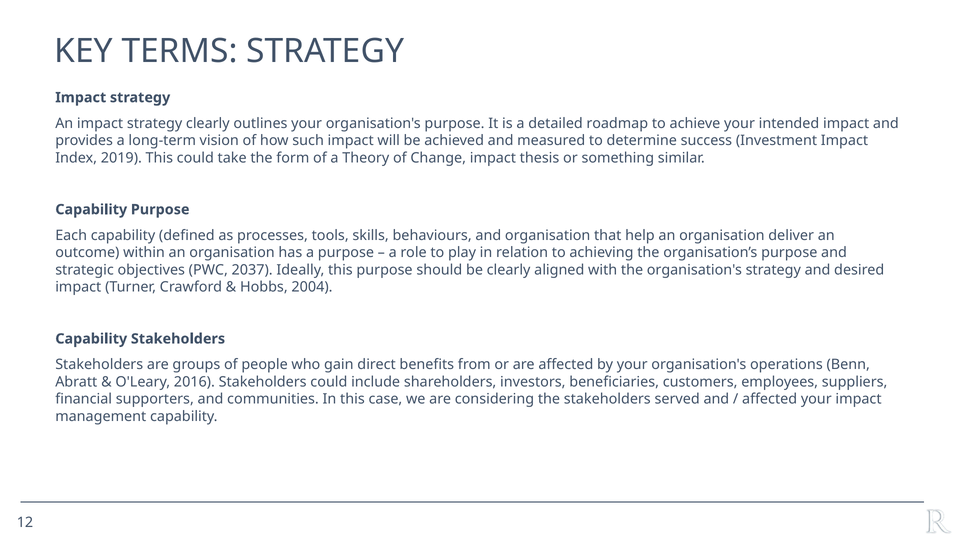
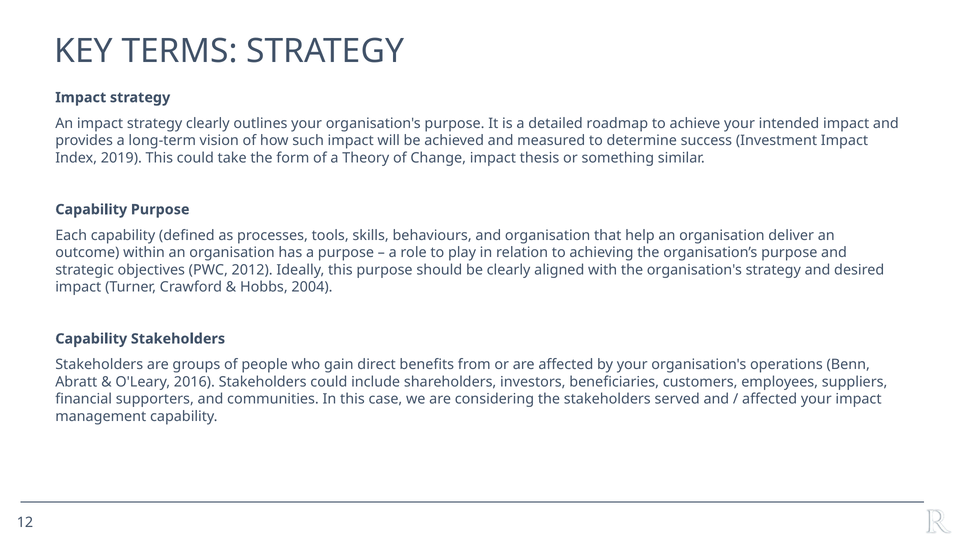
2037: 2037 -> 2012
